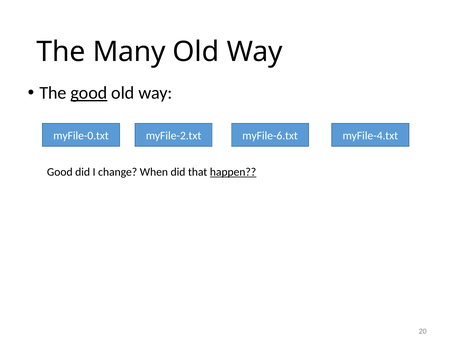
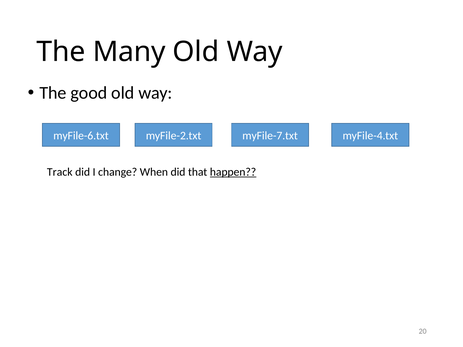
good at (89, 93) underline: present -> none
myFile-0.txt: myFile-0.txt -> myFile-6.txt
myFile-6.txt: myFile-6.txt -> myFile-7.txt
Good at (60, 172): Good -> Track
